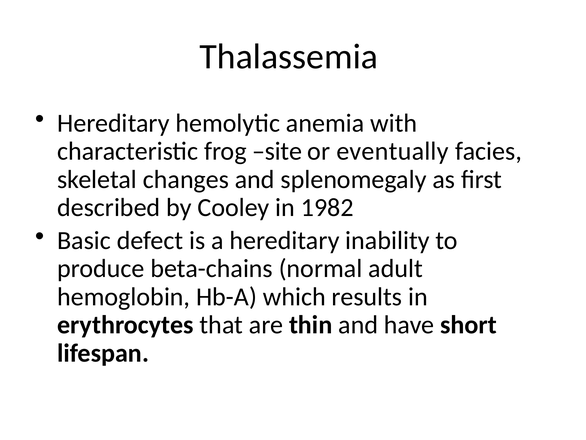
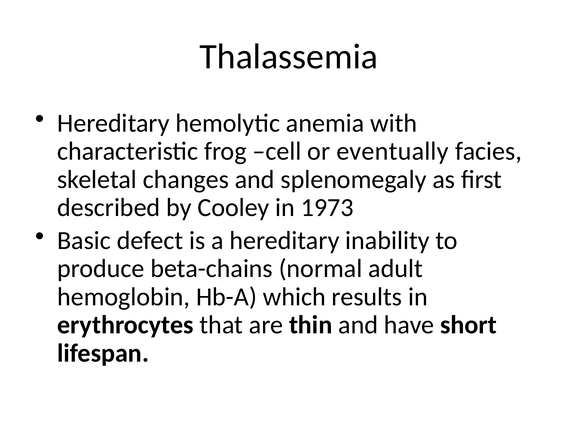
site: site -> cell
1982: 1982 -> 1973
